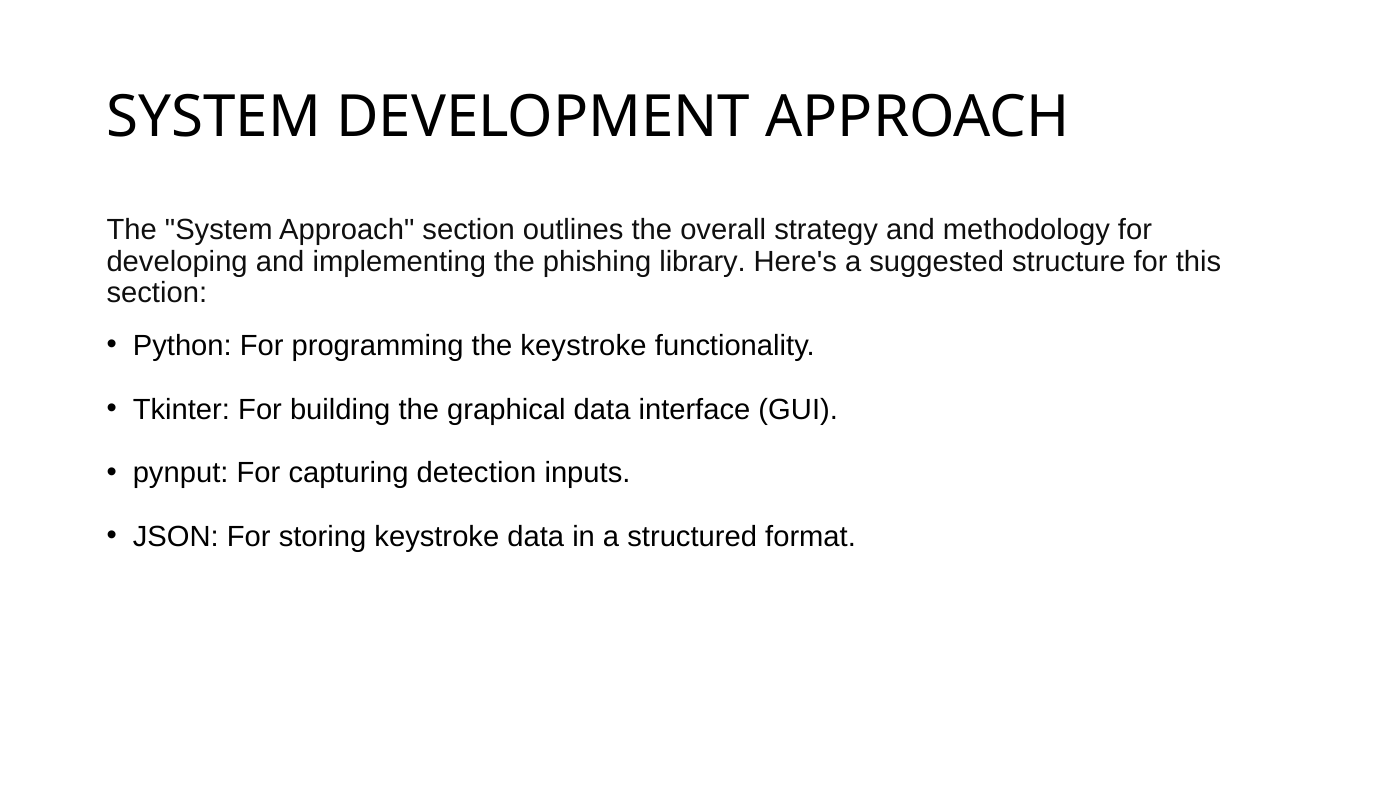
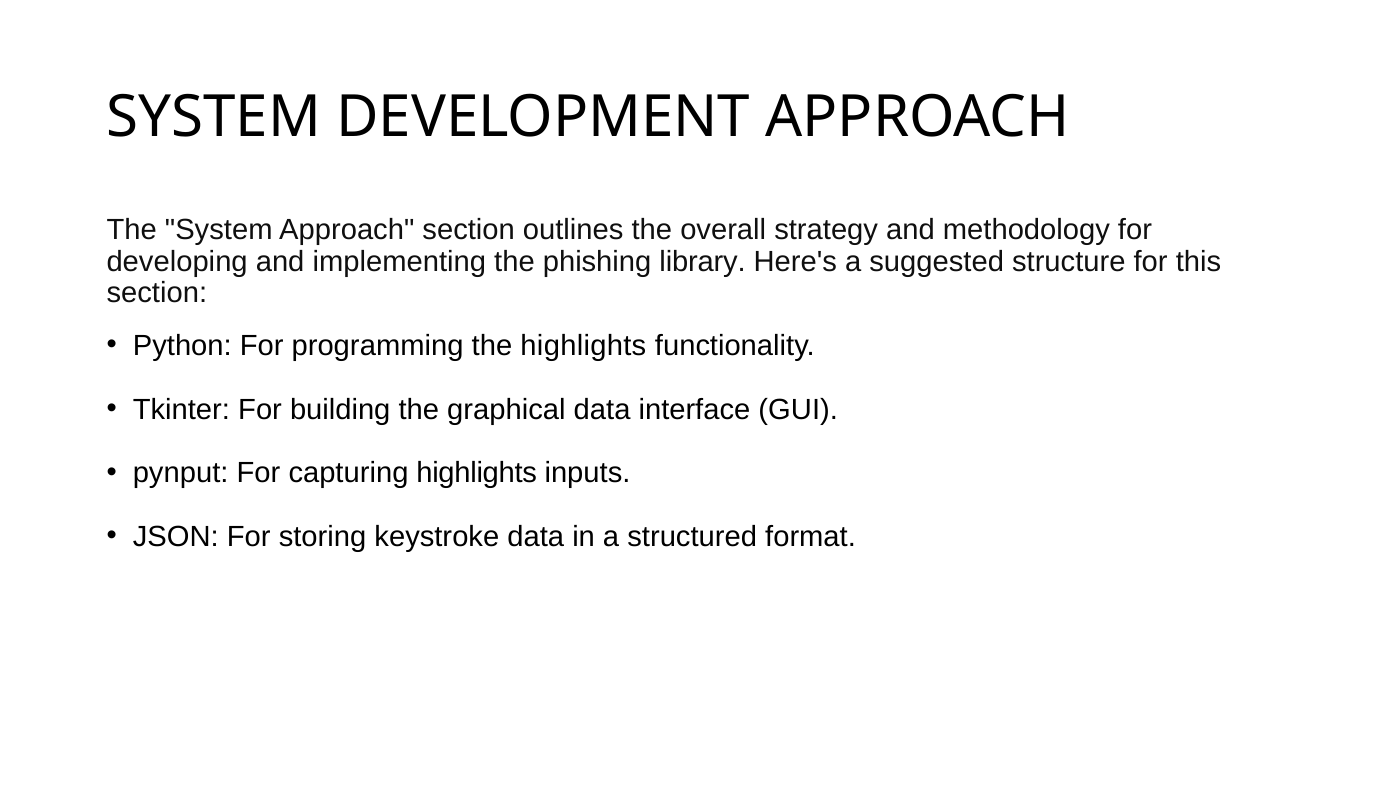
the keystroke: keystroke -> highlights
capturing detection: detection -> highlights
